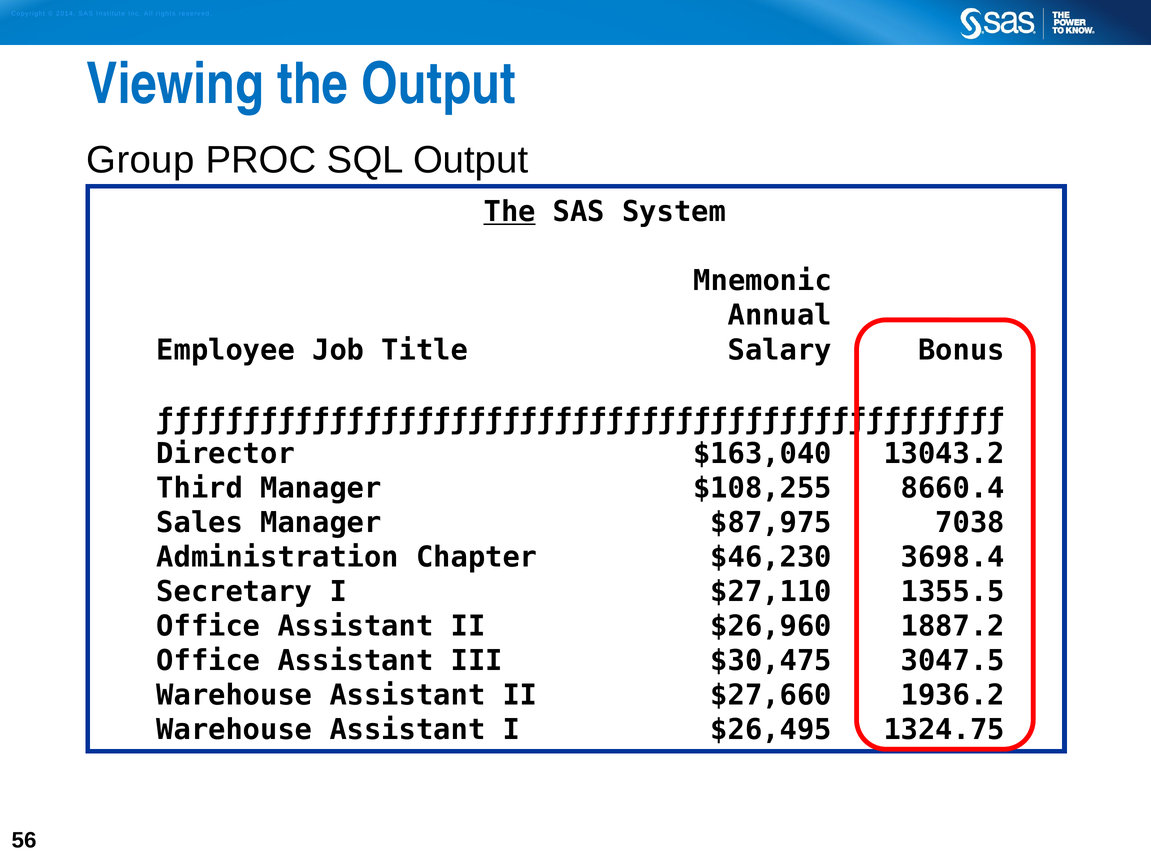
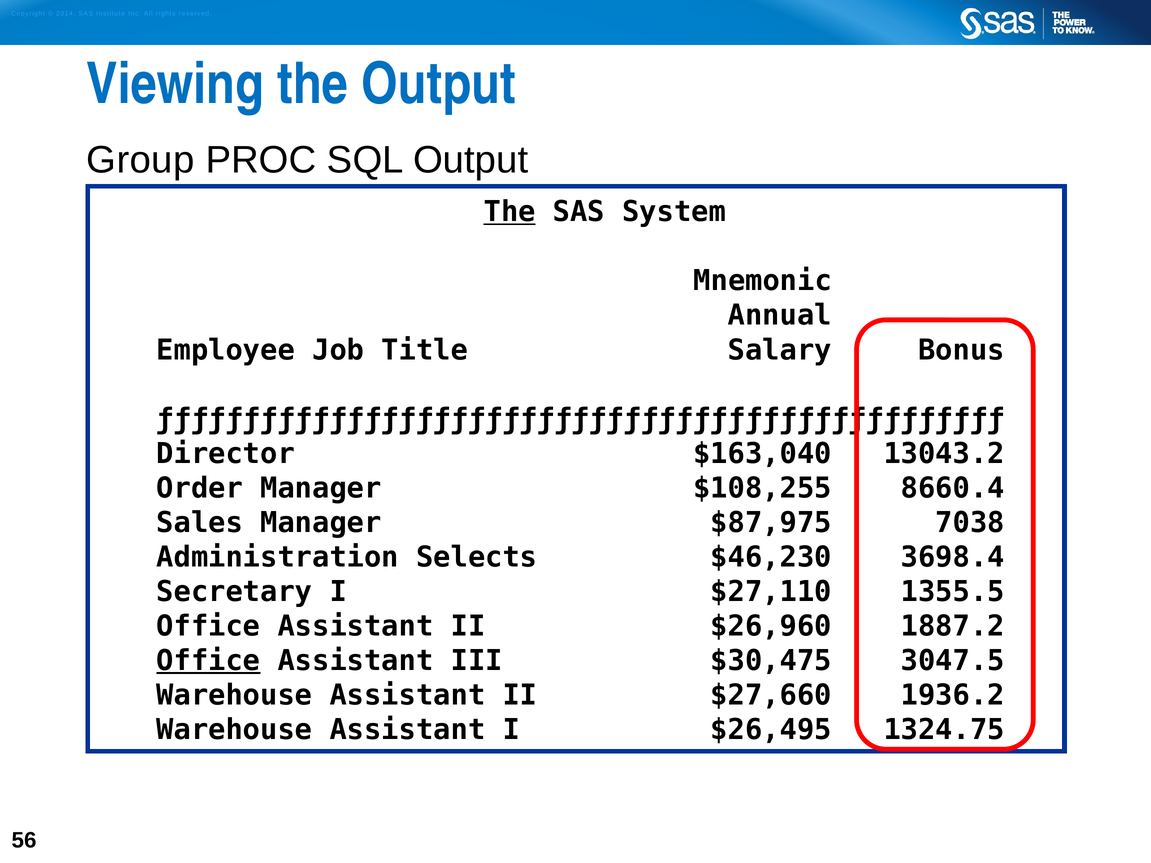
Third: Third -> Order
Chapter: Chapter -> Selects
Office at (208, 661) underline: none -> present
